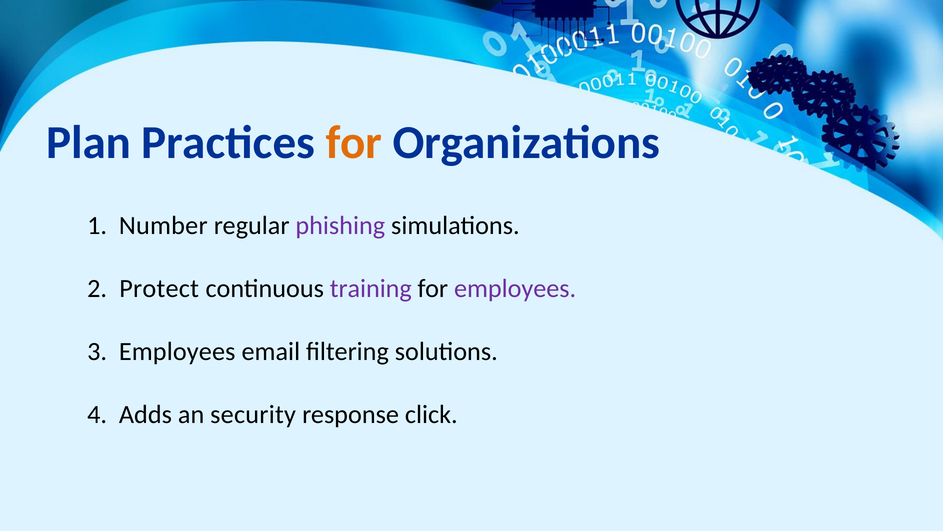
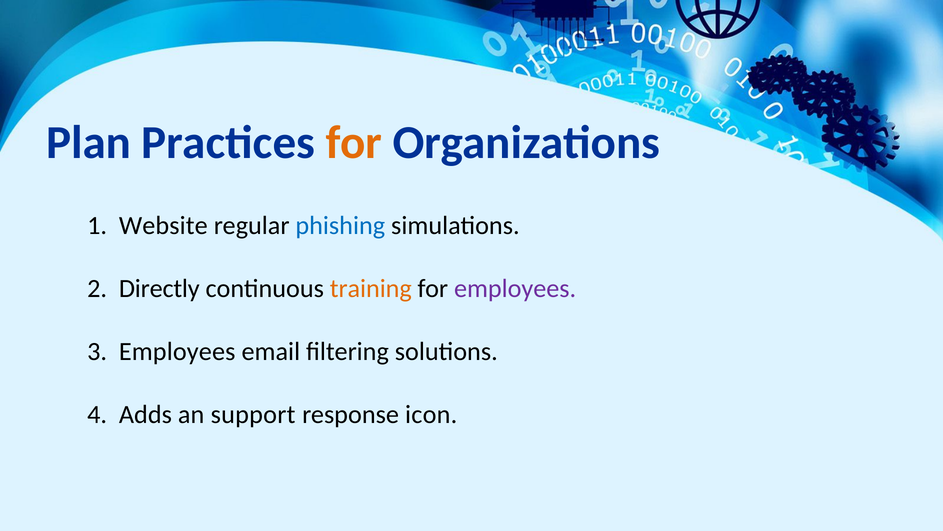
Number: Number -> Website
phishing colour: purple -> blue
Protect: Protect -> Directly
training colour: purple -> orange
security: security -> support
click: click -> icon
